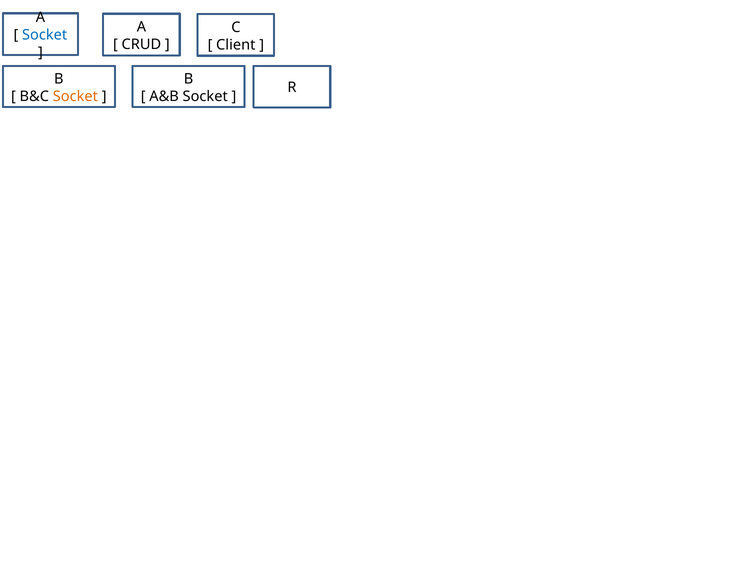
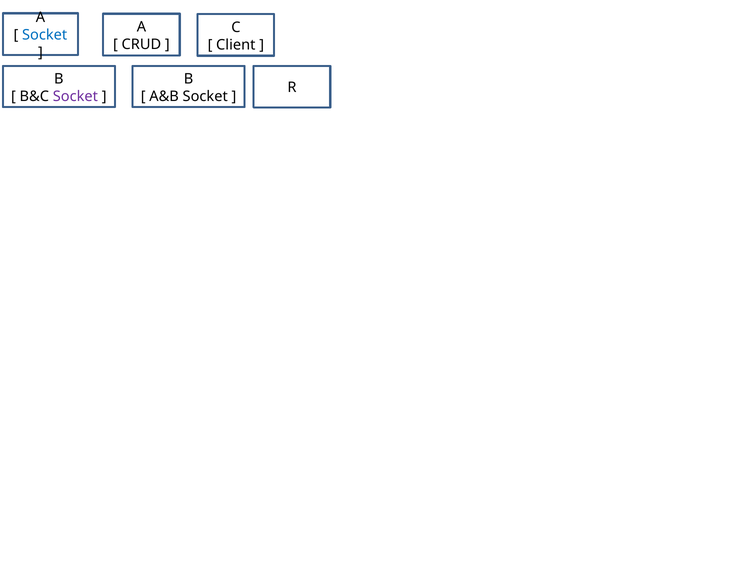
Socket at (75, 96) colour: orange -> purple
